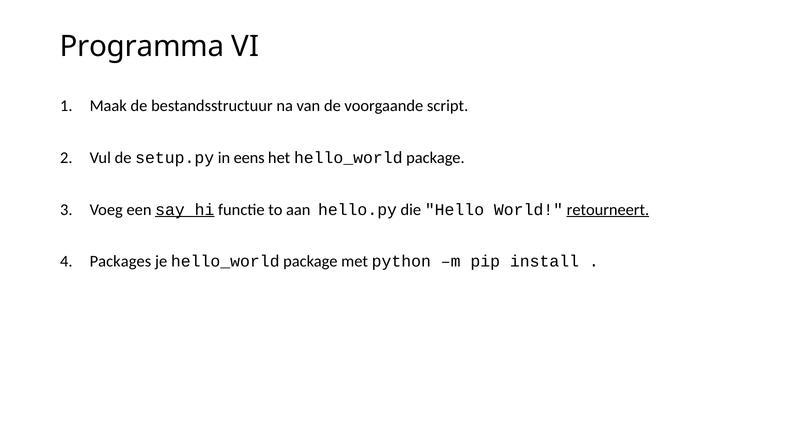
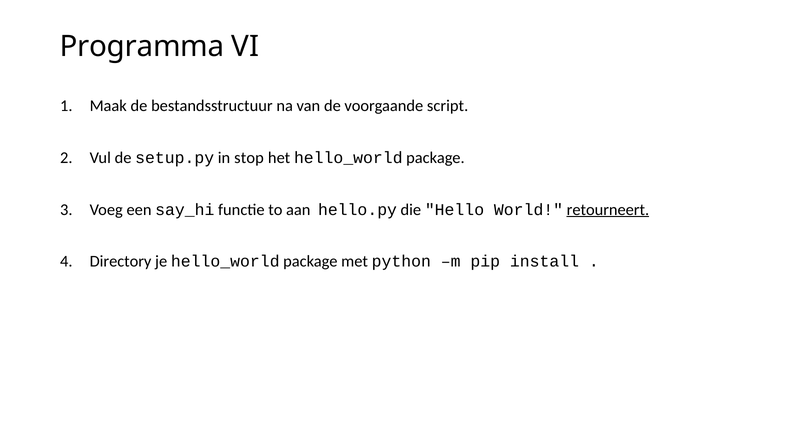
eens: eens -> stop
say_hi underline: present -> none
Packages: Packages -> Directory
